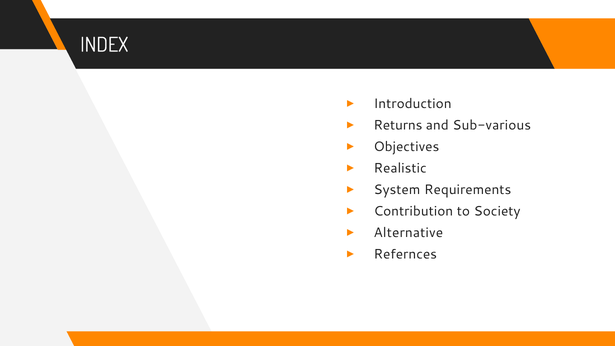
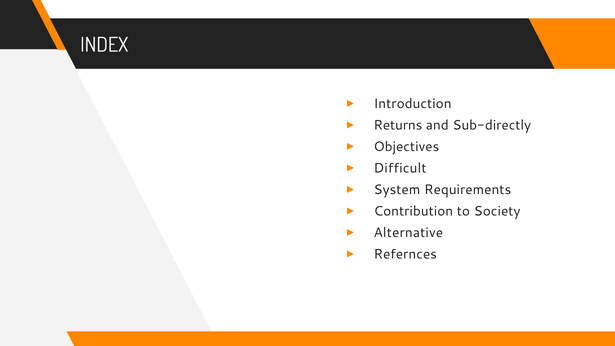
Sub-various: Sub-various -> Sub-directly
Realistic: Realistic -> Difficult
